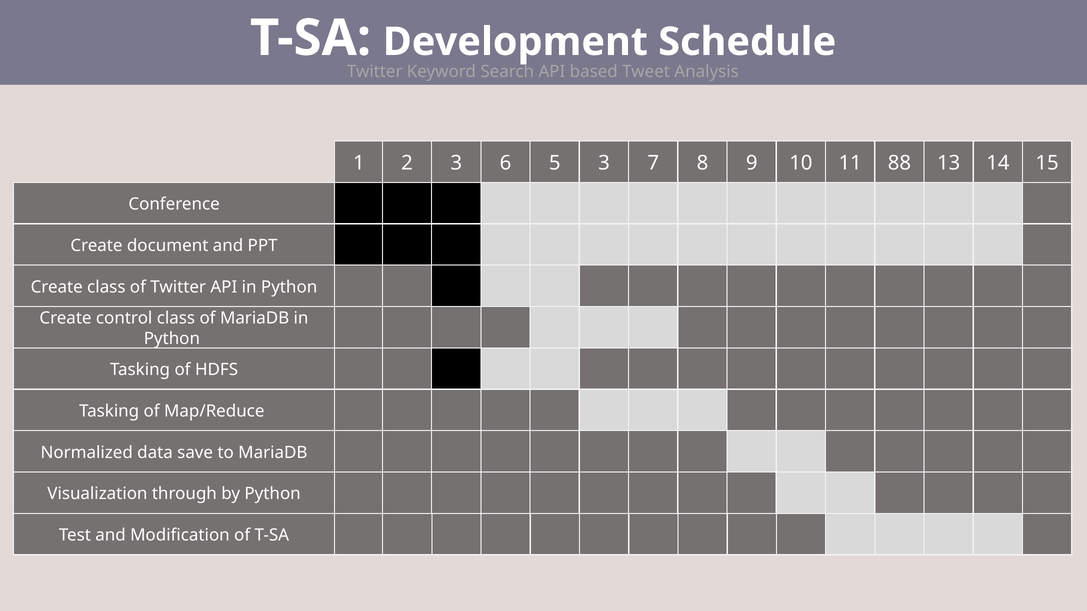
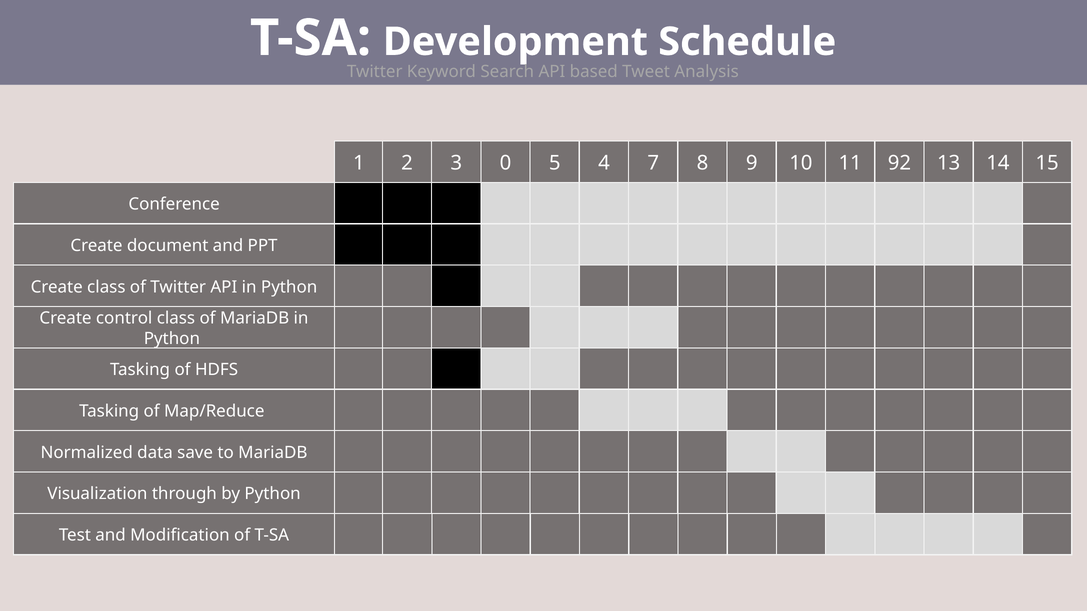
6: 6 -> 0
5 3: 3 -> 4
88: 88 -> 92
